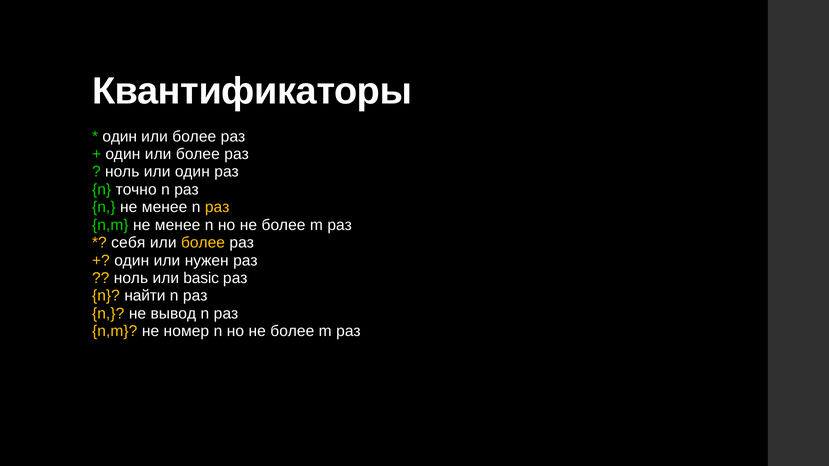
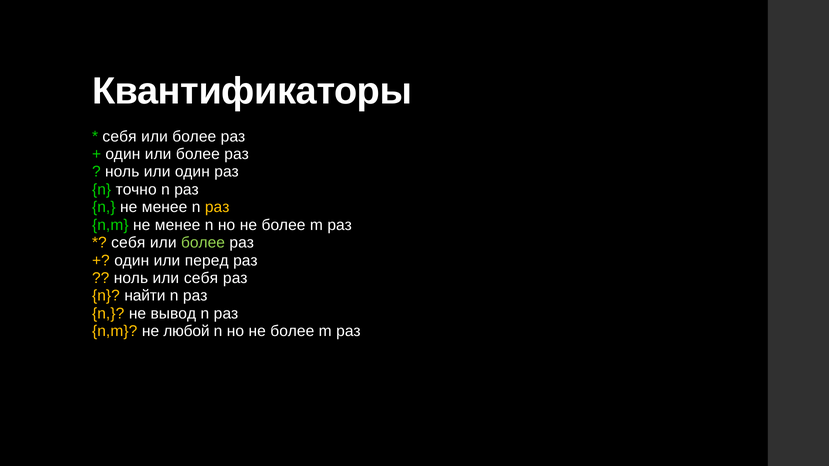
один at (120, 137): один -> себя
более at (203, 243) colour: yellow -> light green
нужен: нужен -> перед
или basic: basic -> себя
номер: номер -> любой
